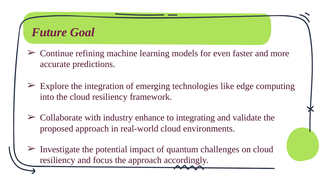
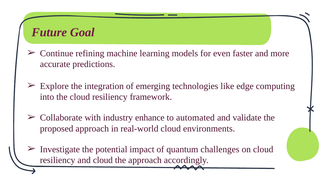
integrating: integrating -> automated
and focus: focus -> cloud
